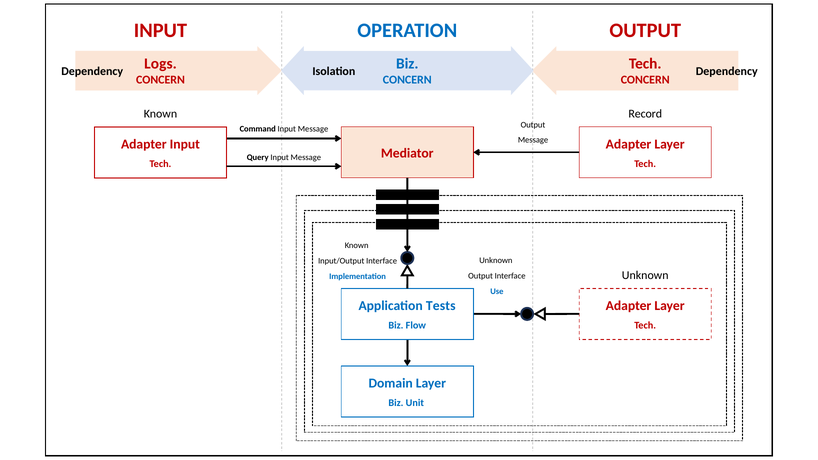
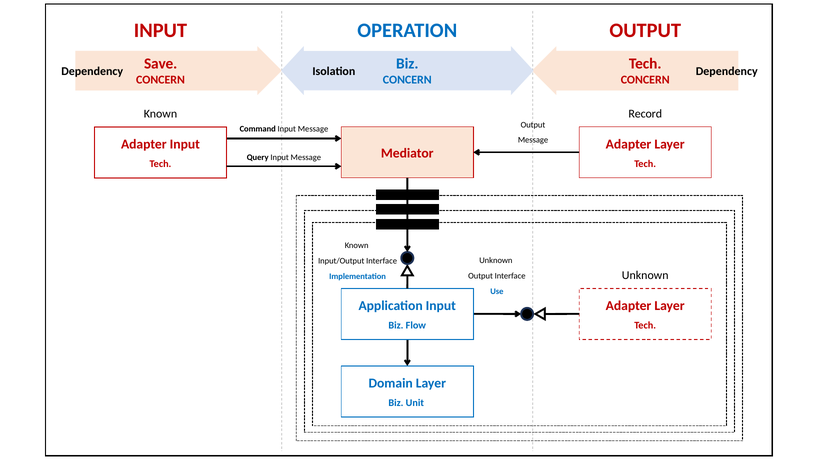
Logs: Logs -> Save
Application Tests: Tests -> Input
